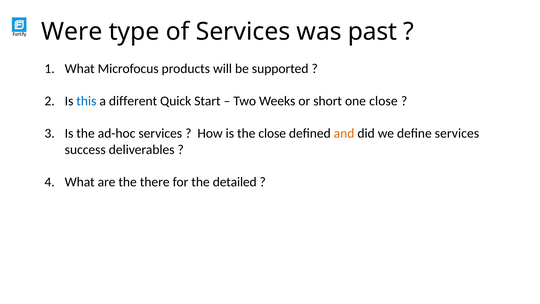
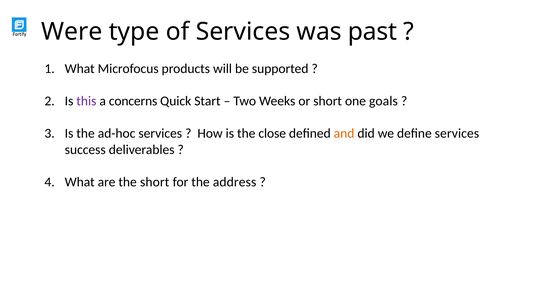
this colour: blue -> purple
different: different -> concerns
one close: close -> goals
the there: there -> short
detailed: detailed -> address
